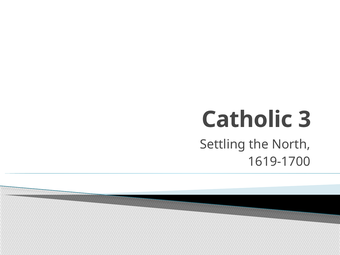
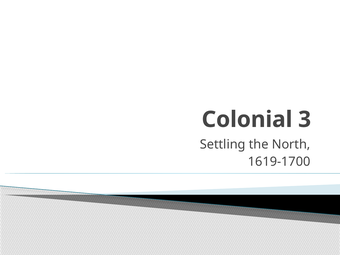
Catholic: Catholic -> Colonial
